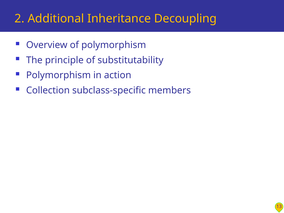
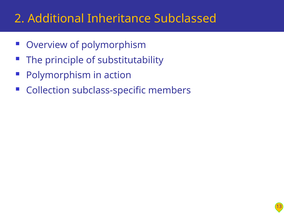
Decoupling: Decoupling -> Subclassed
